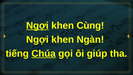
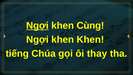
khen Ngàn: Ngàn -> Khen
Chúa underline: present -> none
giúp: giúp -> thay
